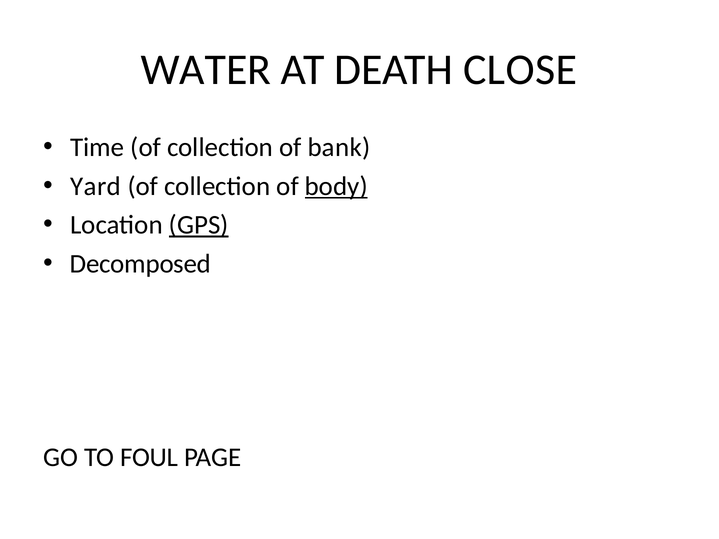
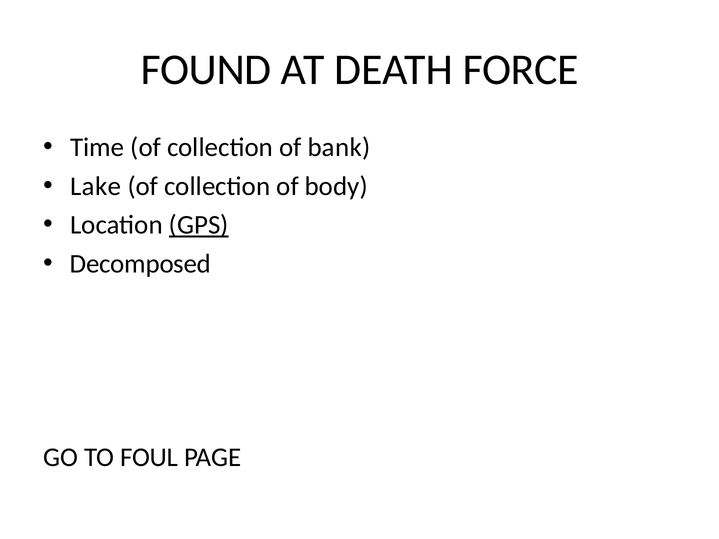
WATER: WATER -> FOUND
CLOSE: CLOSE -> FORCE
Yard: Yard -> Lake
body underline: present -> none
